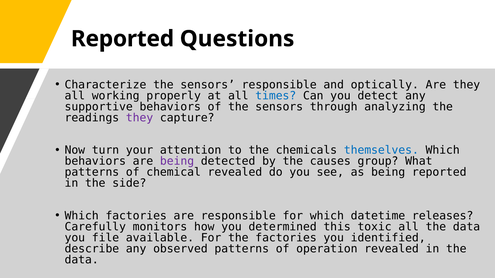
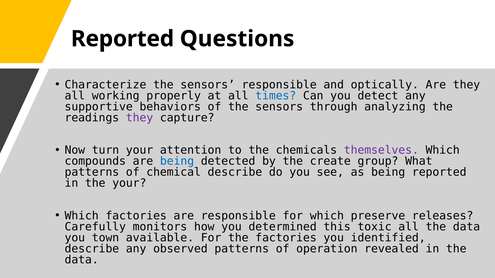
themselves colour: blue -> purple
behaviors at (95, 161): behaviors -> compounds
being at (177, 161) colour: purple -> blue
causes: causes -> create
chemical revealed: revealed -> describe
the side: side -> your
datetime: datetime -> preserve
file: file -> town
